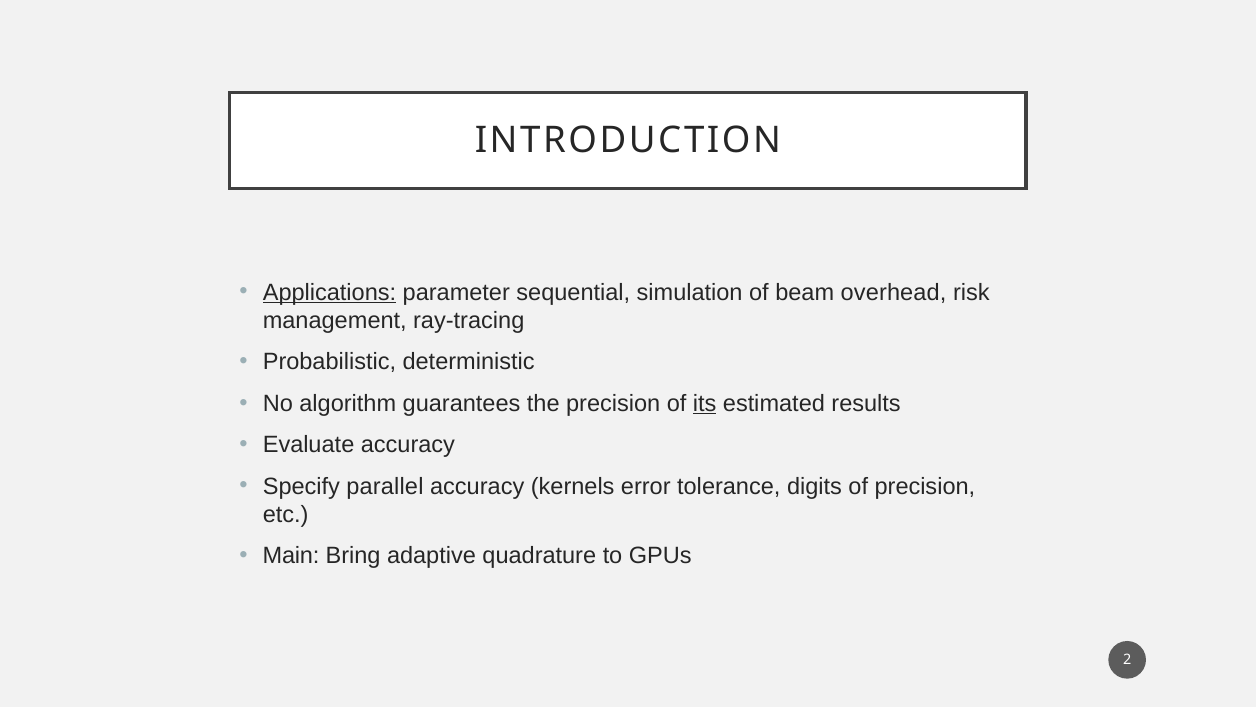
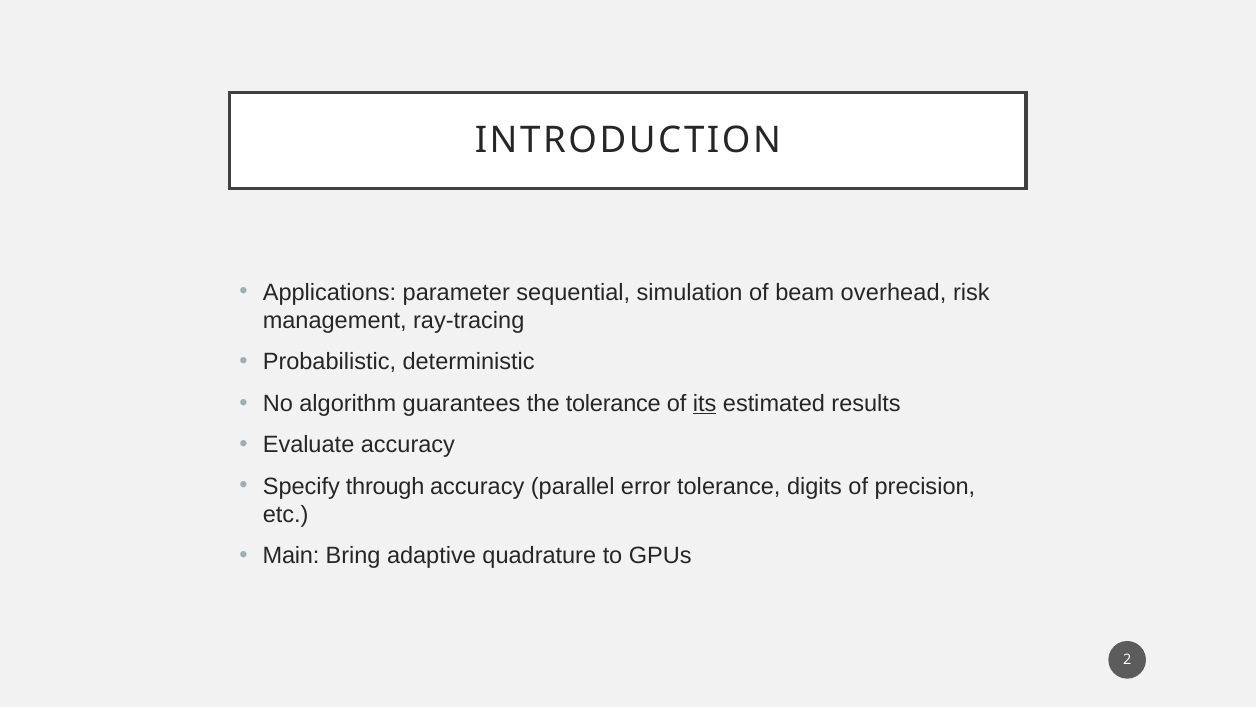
Applications underline: present -> none
the precision: precision -> tolerance
parallel: parallel -> through
kernels: kernels -> parallel
